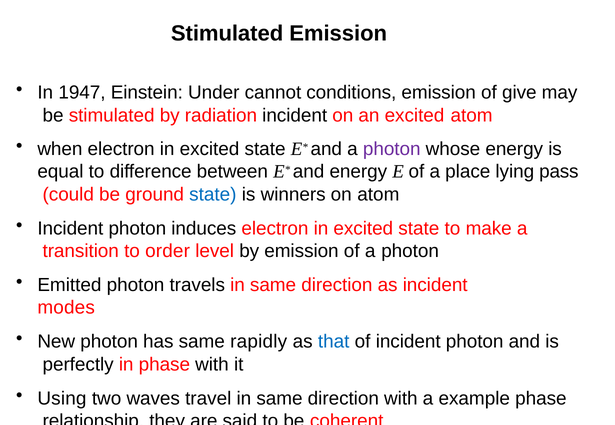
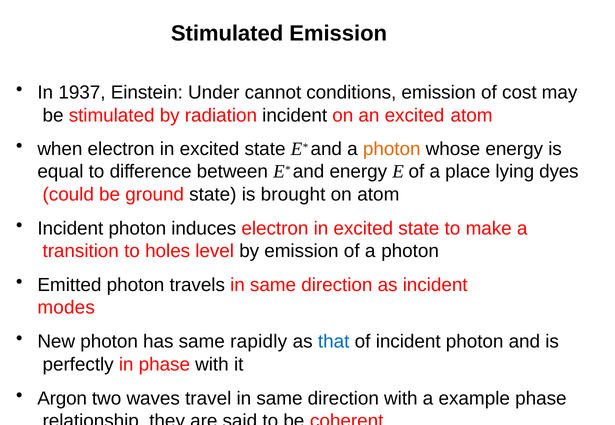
1947: 1947 -> 1937
give: give -> cost
photon at (392, 149) colour: purple -> orange
pass: pass -> dyes
state at (213, 195) colour: blue -> black
winners: winners -> brought
order: order -> holes
Using: Using -> Argon
